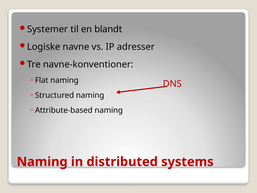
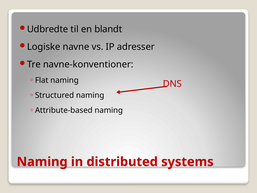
Systemer: Systemer -> Udbredte
